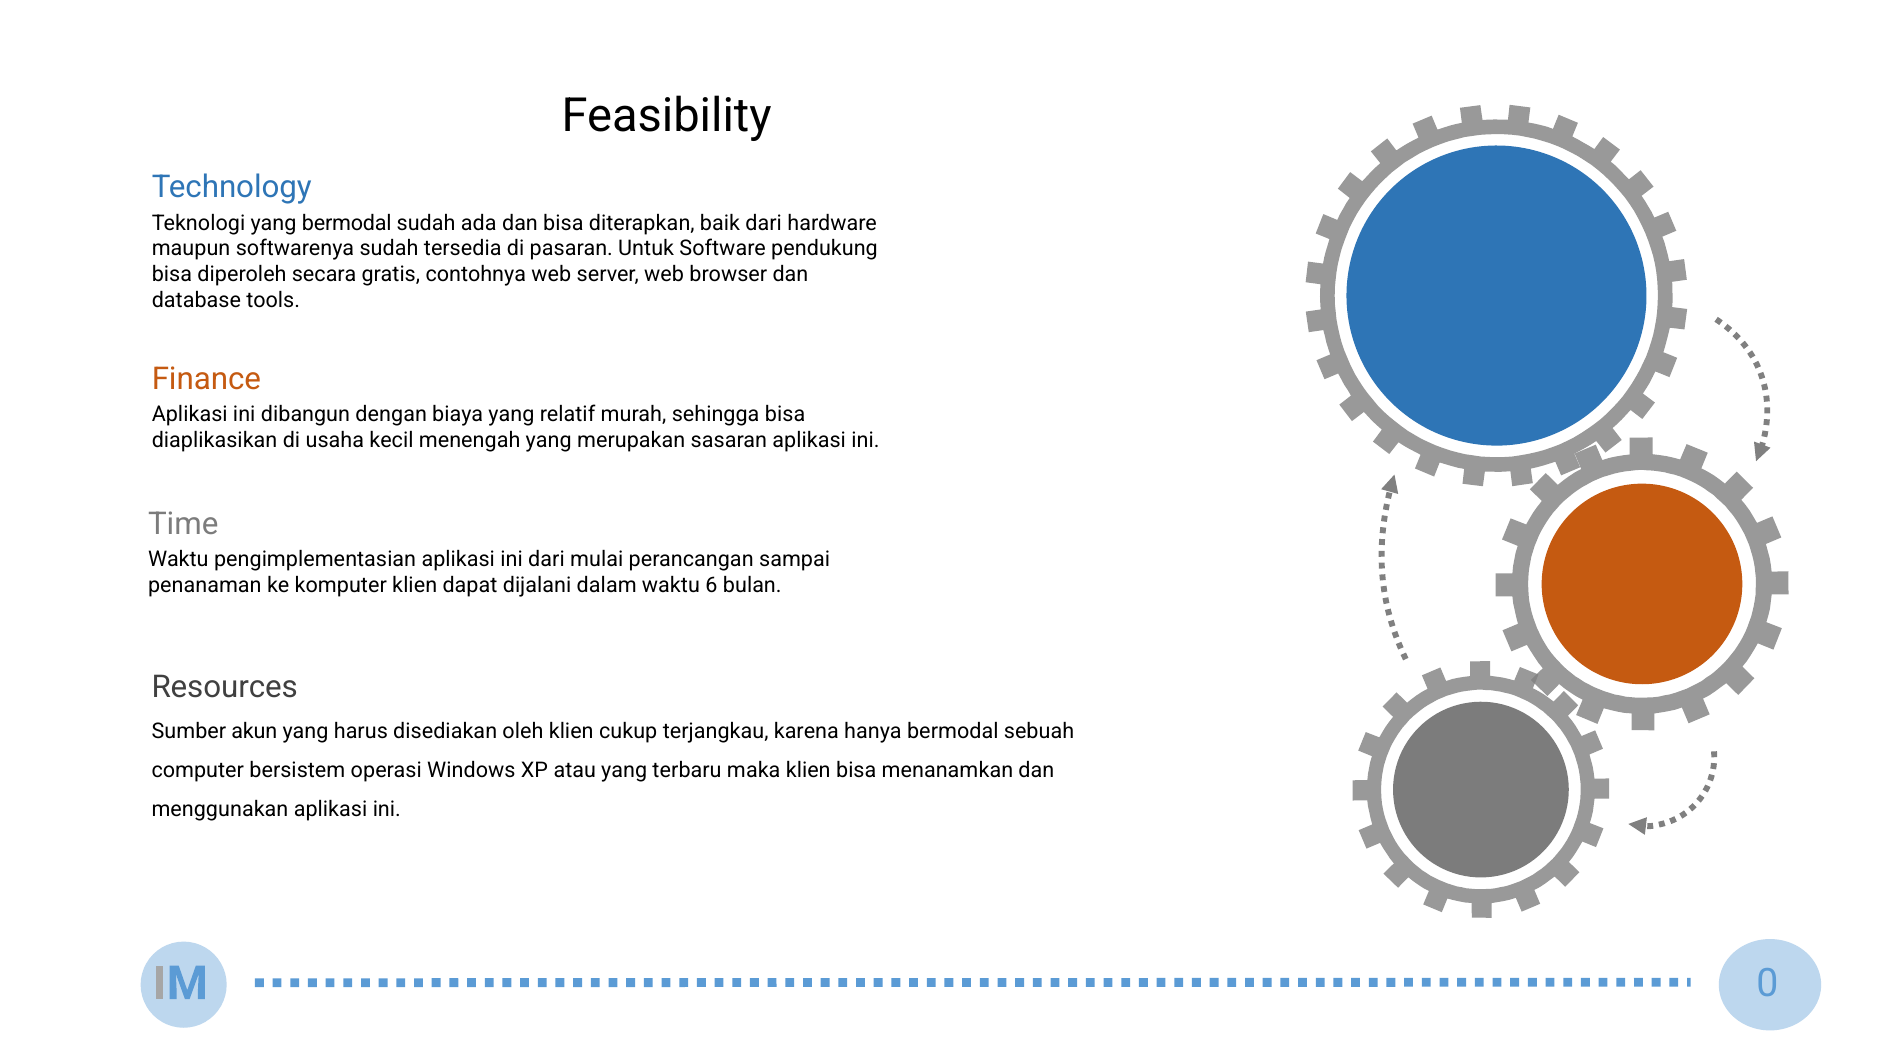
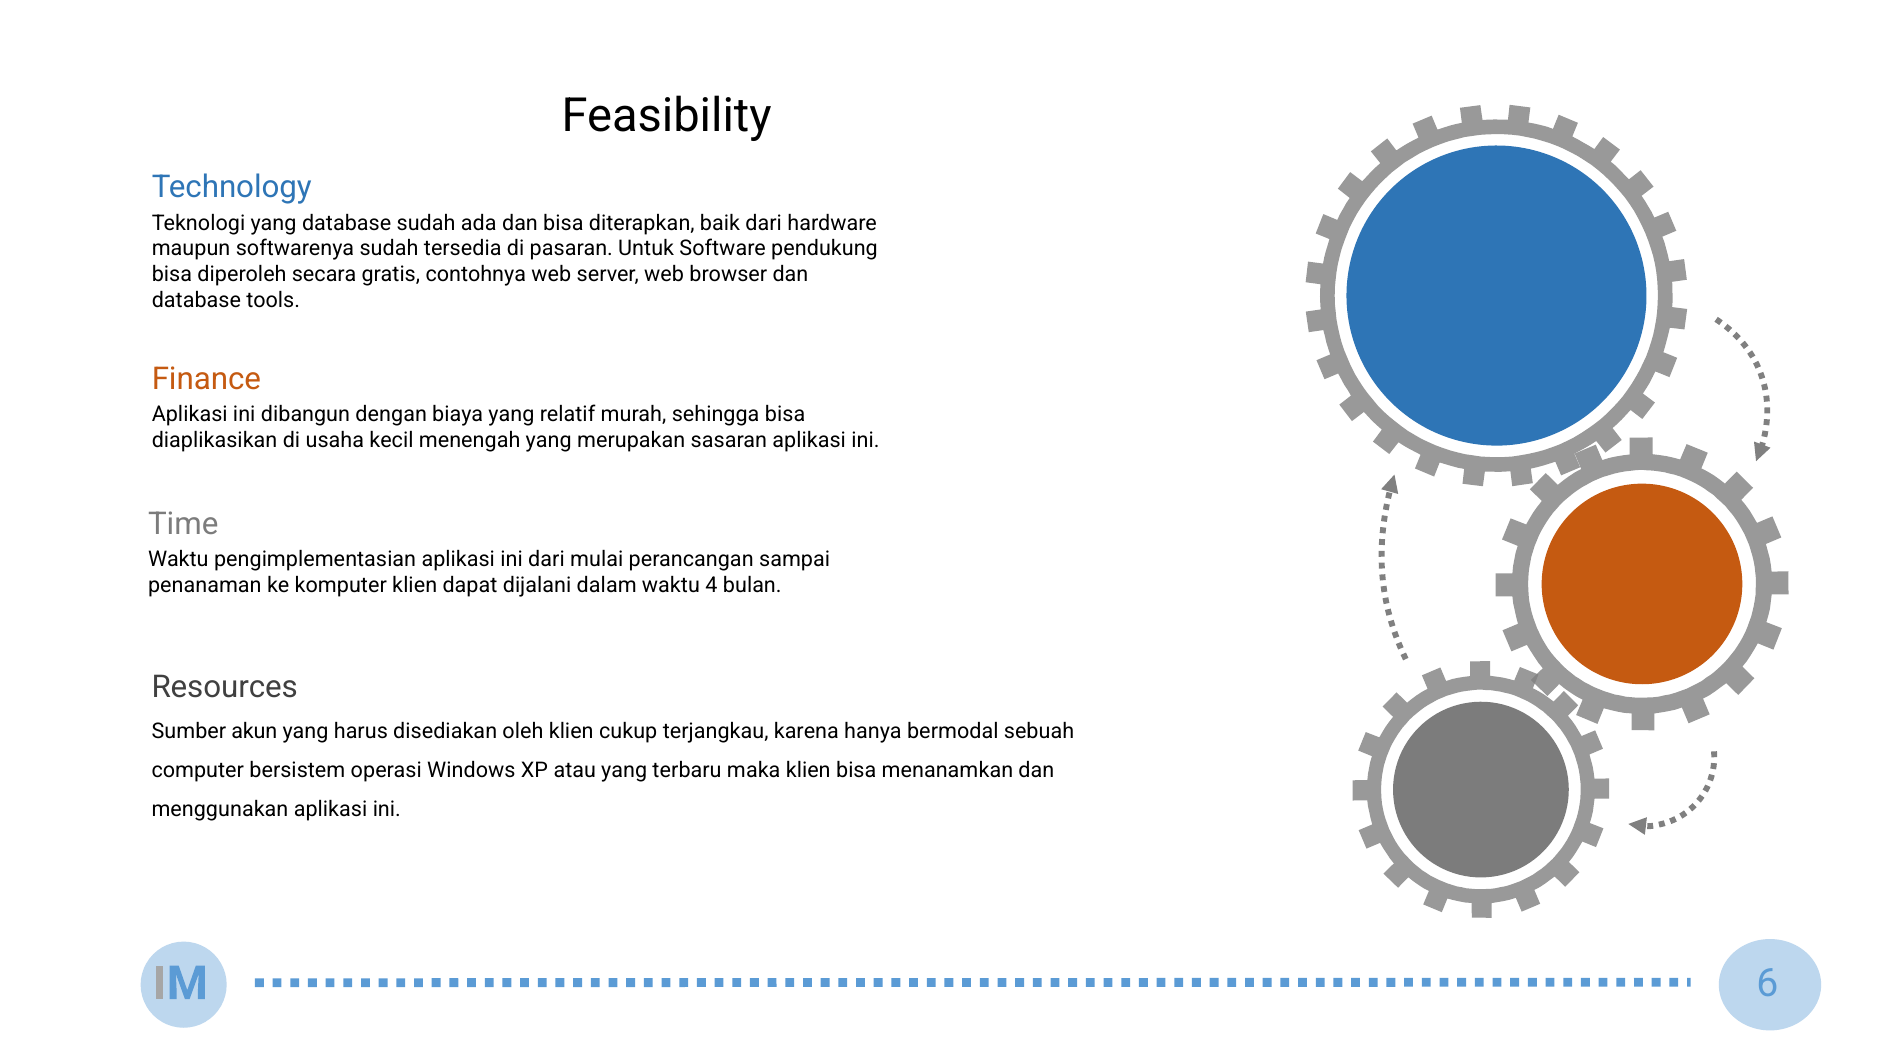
yang bermodal: bermodal -> database
6: 6 -> 4
0: 0 -> 6
